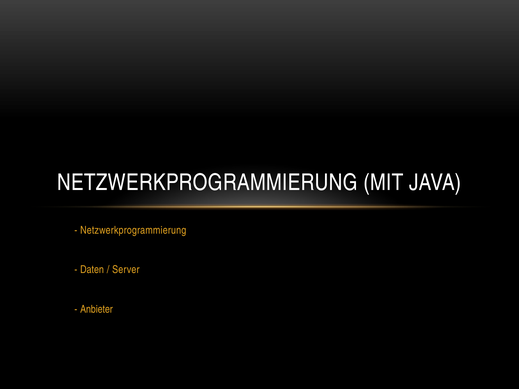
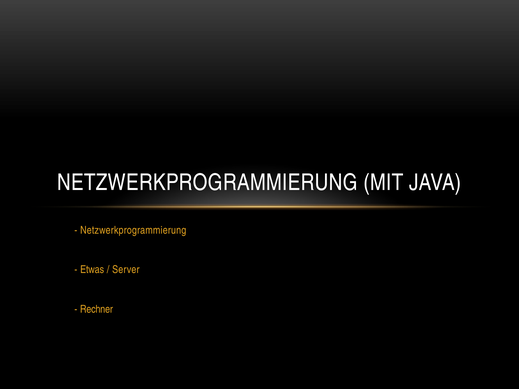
Daten: Daten -> Etwas
Anbieter: Anbieter -> Rechner
